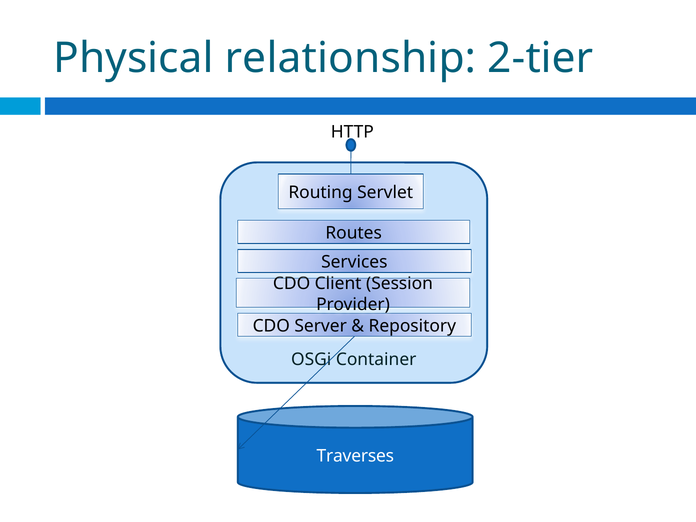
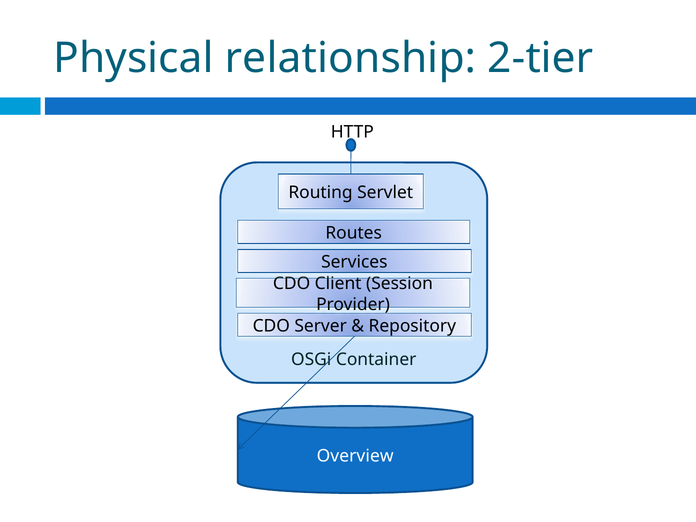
Traverses: Traverses -> Overview
